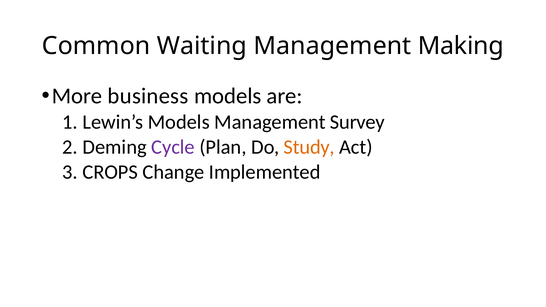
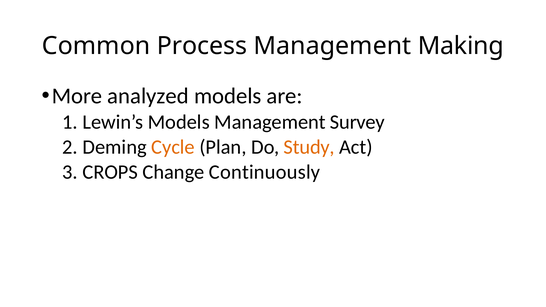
Waiting: Waiting -> Process
business: business -> analyzed
Cycle colour: purple -> orange
Implemented: Implemented -> Continuously
